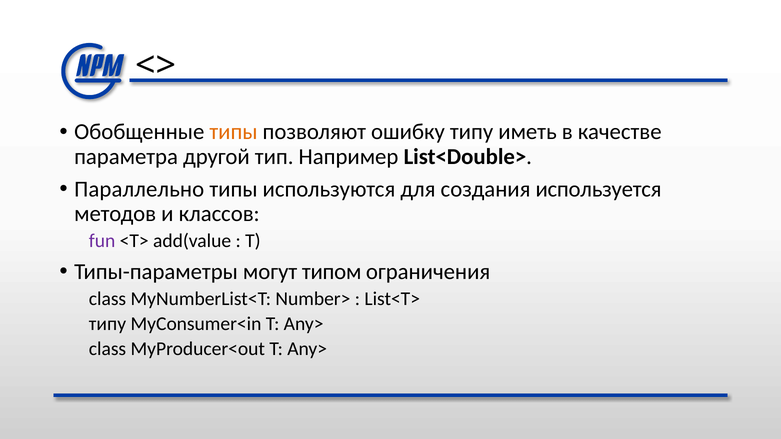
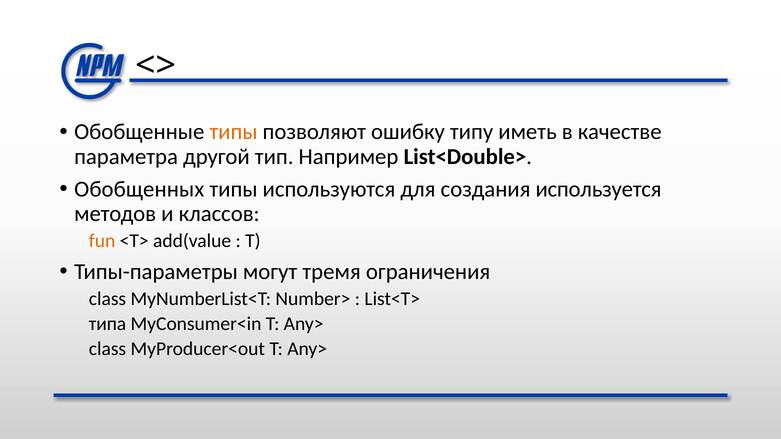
Параллельно: Параллельно -> Обобщенных
fun colour: purple -> orange
типом: типом -> тремя
типу at (107, 324): типу -> типа
